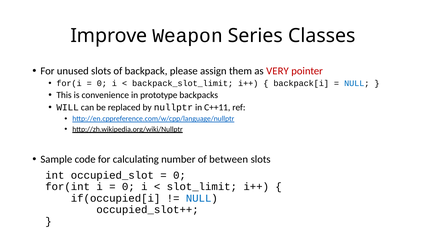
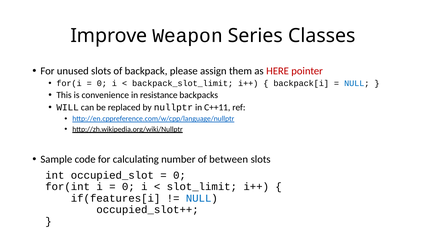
VERY: VERY -> HERE
prototype: prototype -> resistance
if(occupied[i: if(occupied[i -> if(features[i
